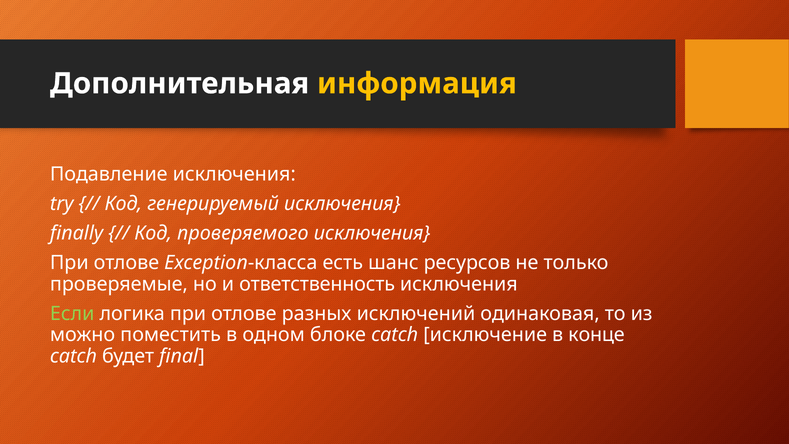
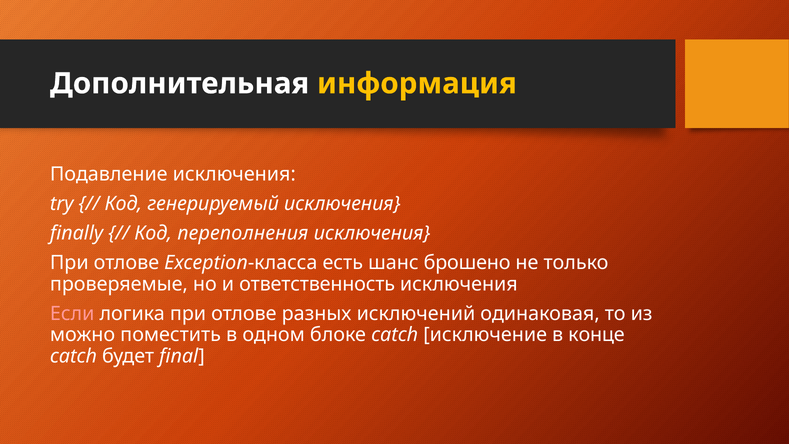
проверяемого: проверяемого -> переполнения
ресурсов: ресурсов -> брошено
Если colour: light green -> pink
